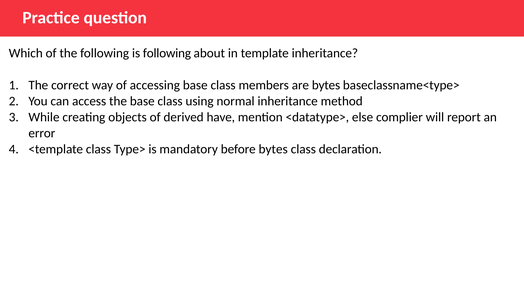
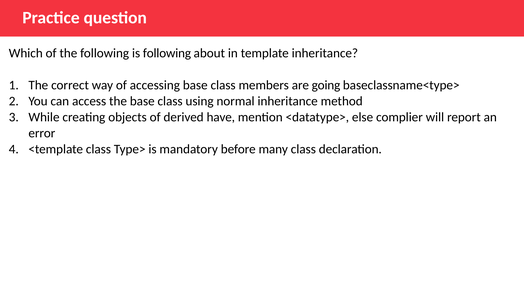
are bytes: bytes -> going
before bytes: bytes -> many
